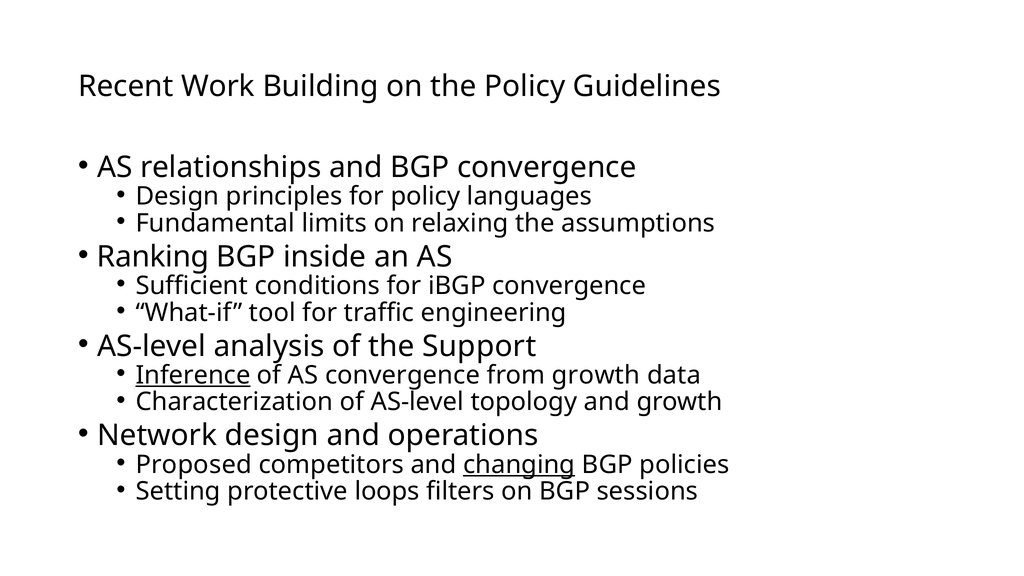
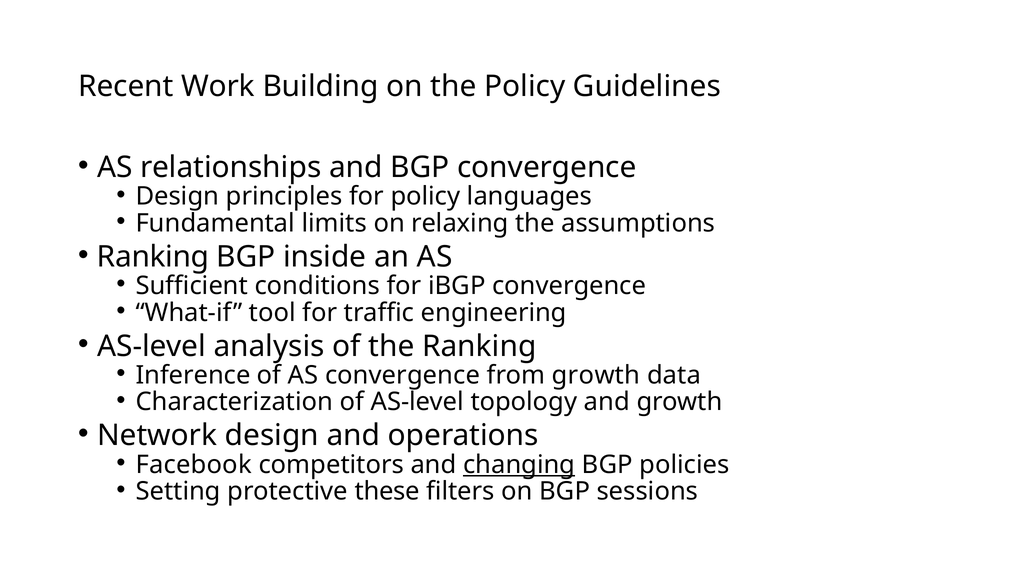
the Support: Support -> Ranking
Inference underline: present -> none
Proposed: Proposed -> Facebook
loops: loops -> these
